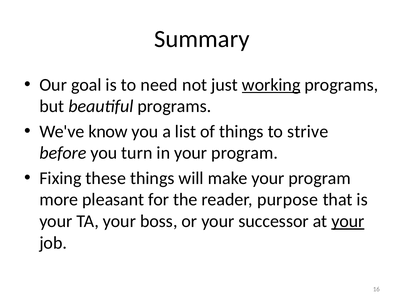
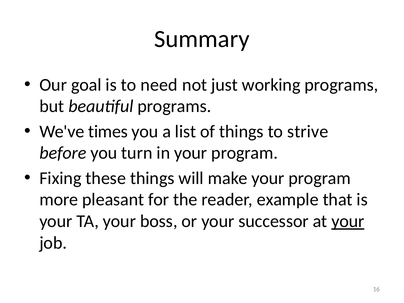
working underline: present -> none
know: know -> times
purpose: purpose -> example
